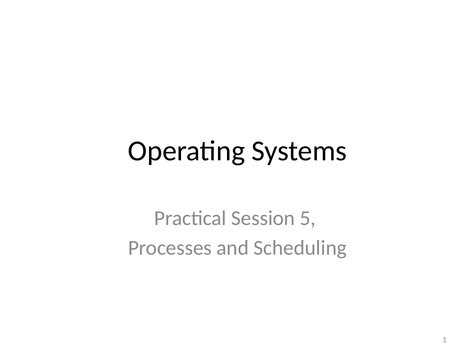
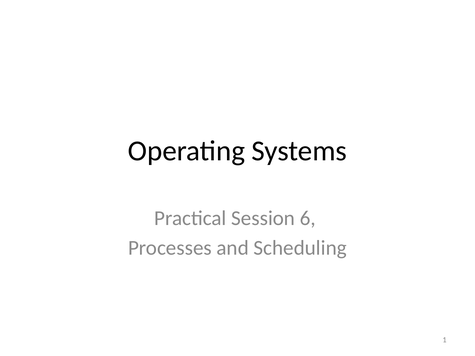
5: 5 -> 6
